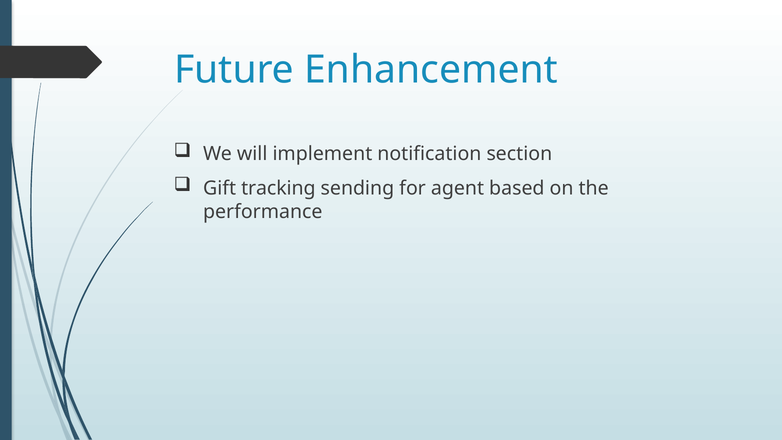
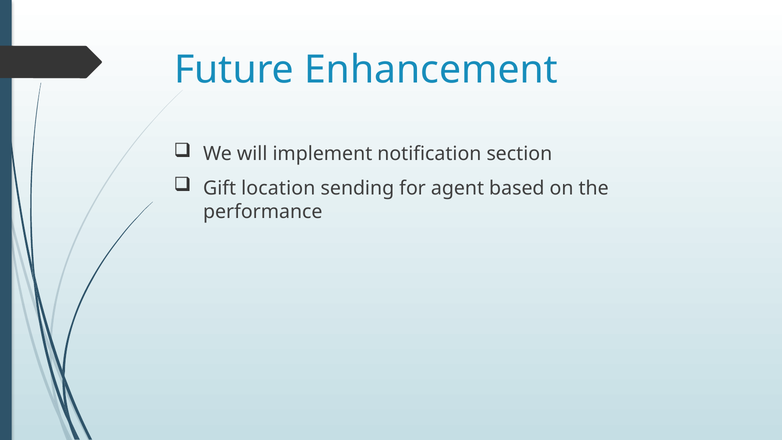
tracking: tracking -> location
